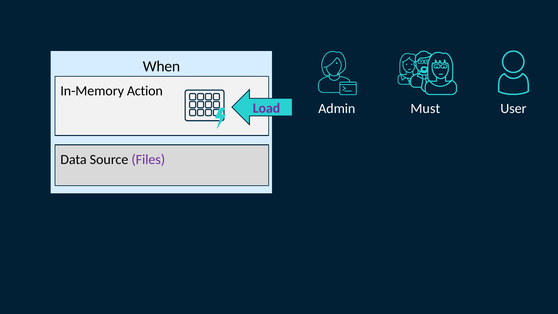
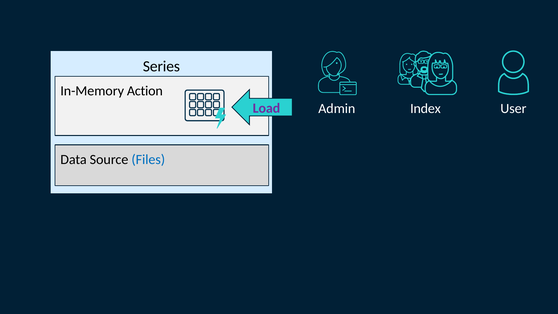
When: When -> Series
Must: Must -> Index
Files colour: purple -> blue
